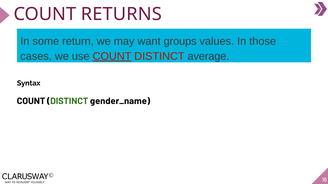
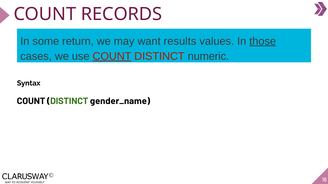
RETURNS: RETURNS -> RECORDS
groups: groups -> results
those underline: none -> present
average: average -> numeric
